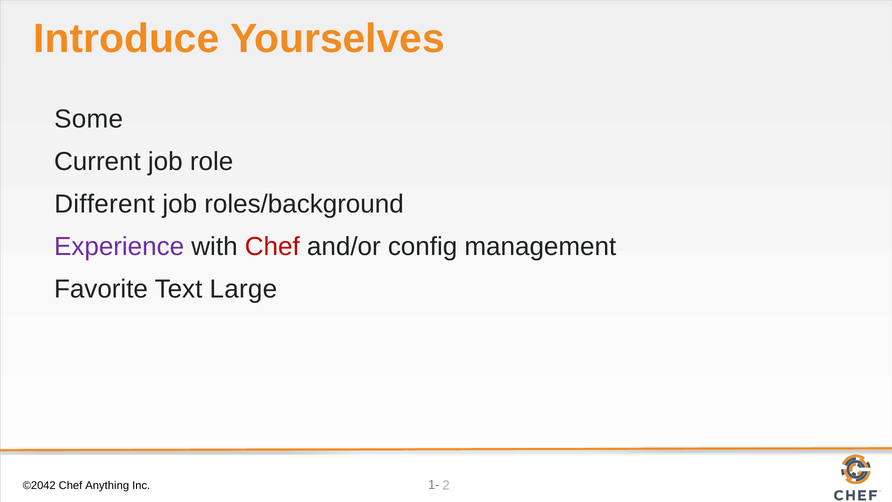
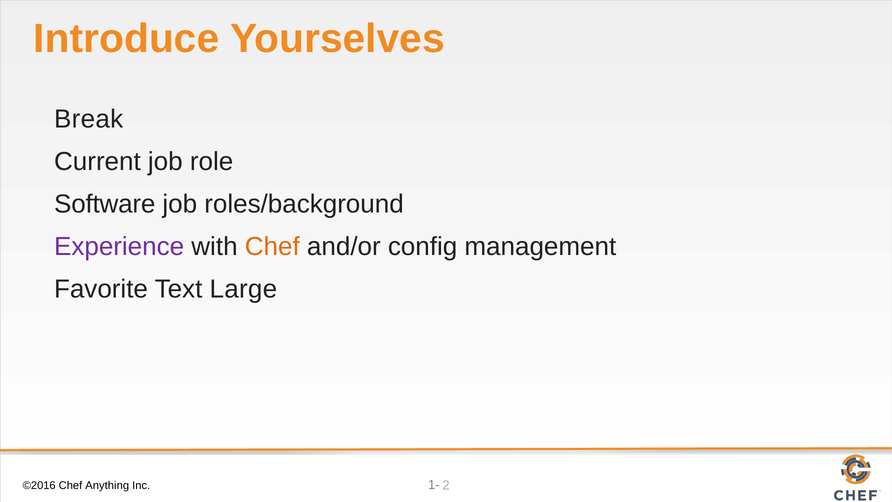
Some: Some -> Break
Different: Different -> Software
Chef at (272, 246) colour: red -> orange
©2042: ©2042 -> ©2016
